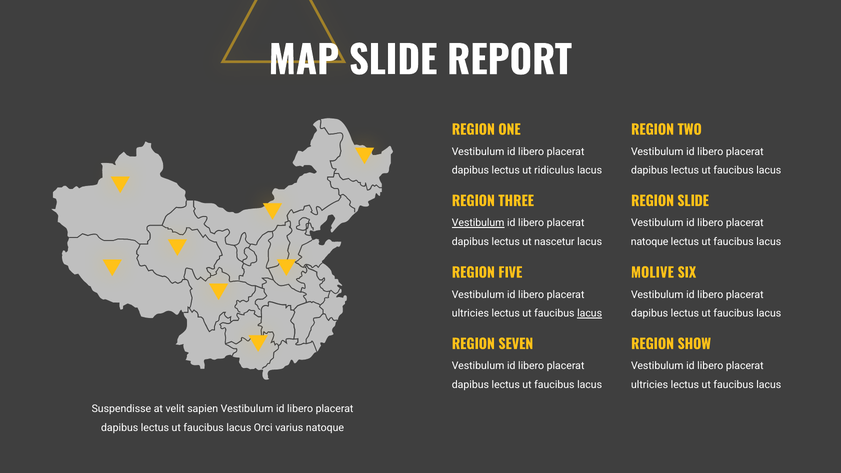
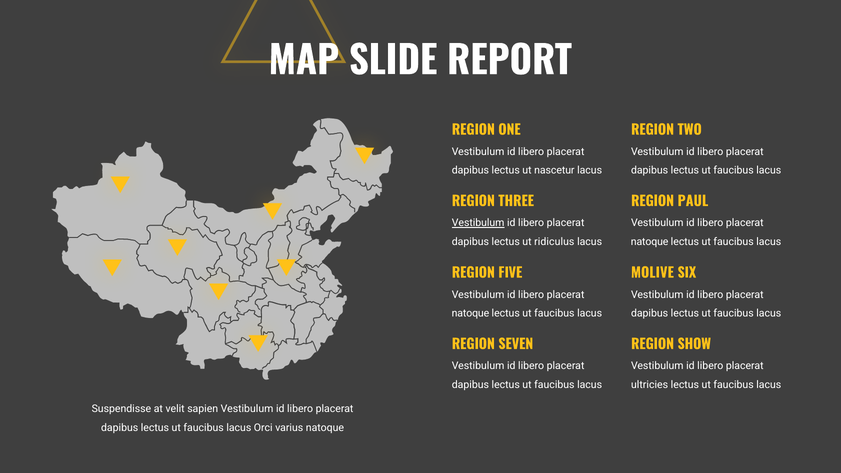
ridiculus: ridiculus -> nascetur
REGION SLIDE: SLIDE -> PAUL
nascetur: nascetur -> ridiculus
ultricies at (470, 314): ultricies -> natoque
lacus at (590, 314) underline: present -> none
